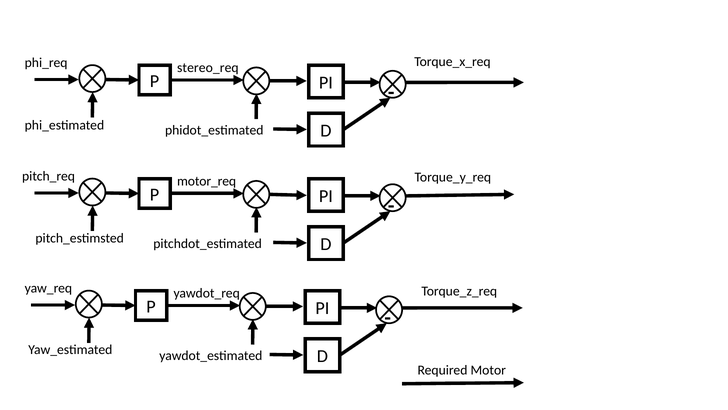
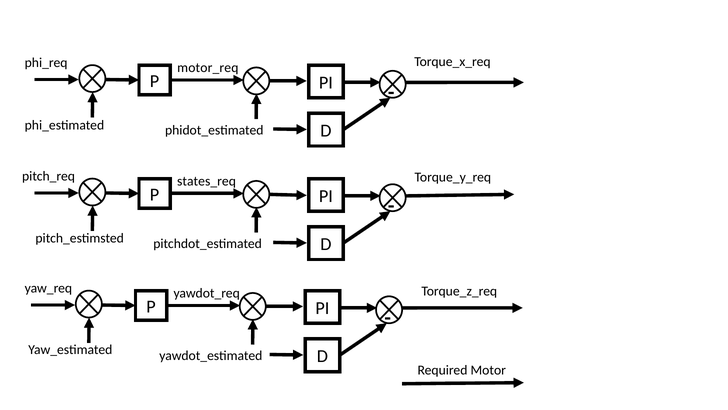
stereo_req: stereo_req -> motor_req
motor_req: motor_req -> states_req
